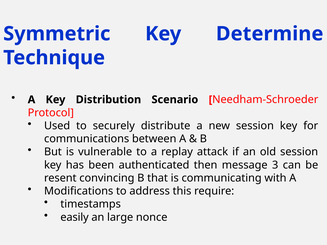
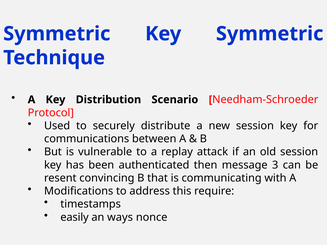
Key Determine: Determine -> Symmetric
large: large -> ways
